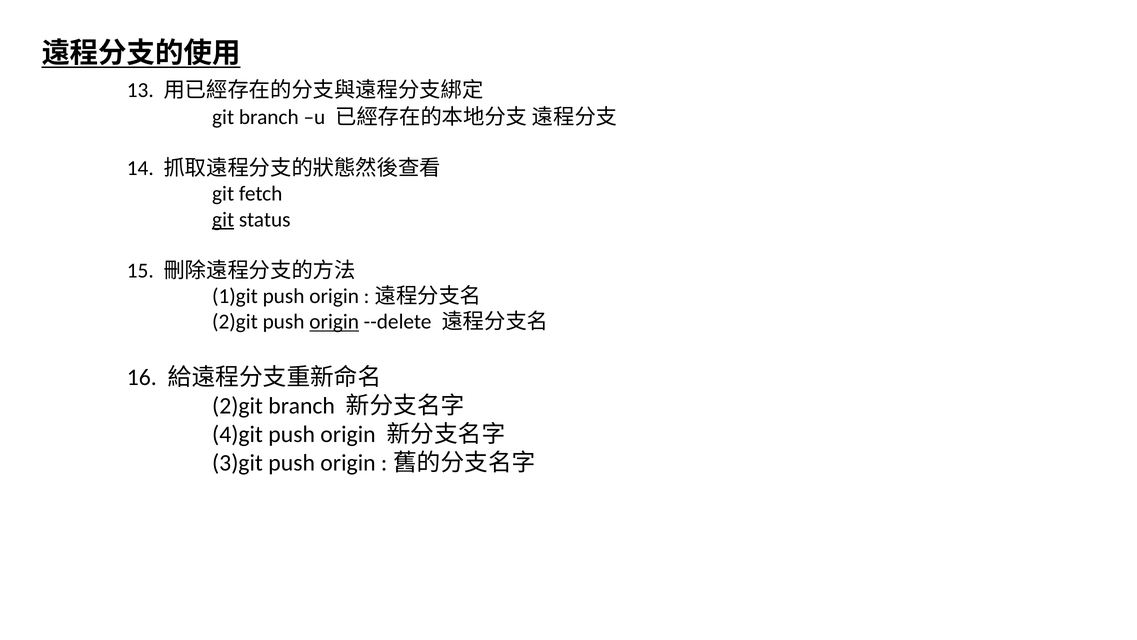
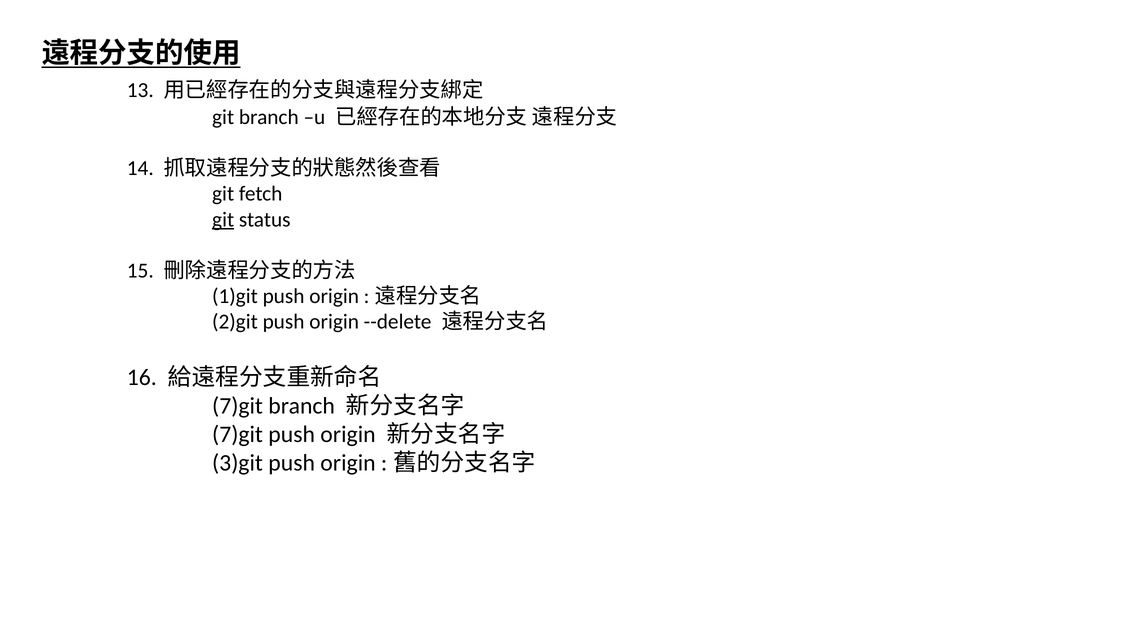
origin at (334, 322) underline: present -> none
2)git at (238, 406): 2)git -> 7)git
4)git at (238, 434): 4)git -> 7)git
